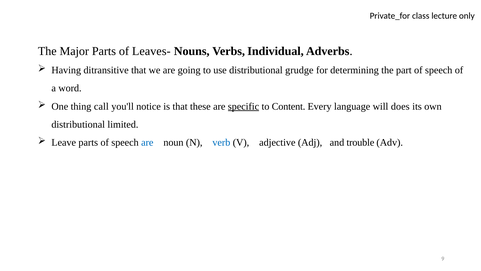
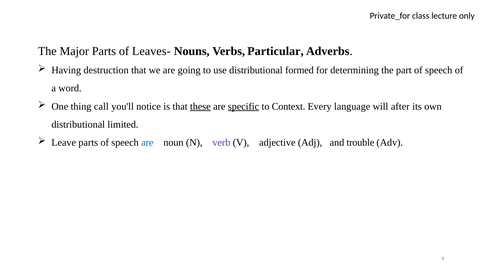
Individual: Individual -> Particular
ditransitive: ditransitive -> destruction
grudge: grudge -> formed
these underline: none -> present
Content: Content -> Context
does: does -> after
verb colour: blue -> purple
